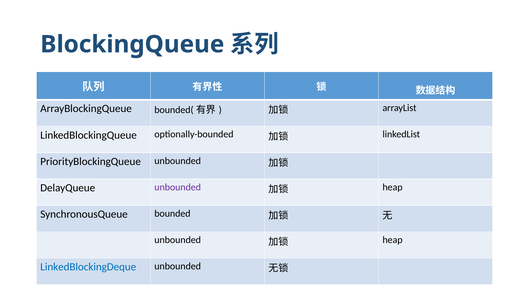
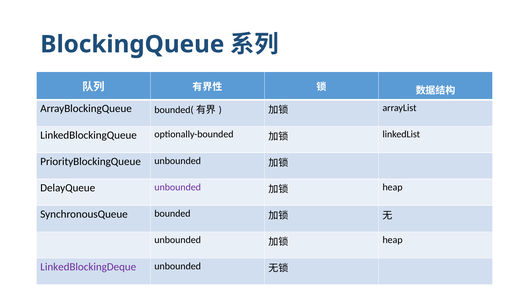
LinkedBlockingDeque colour: blue -> purple
